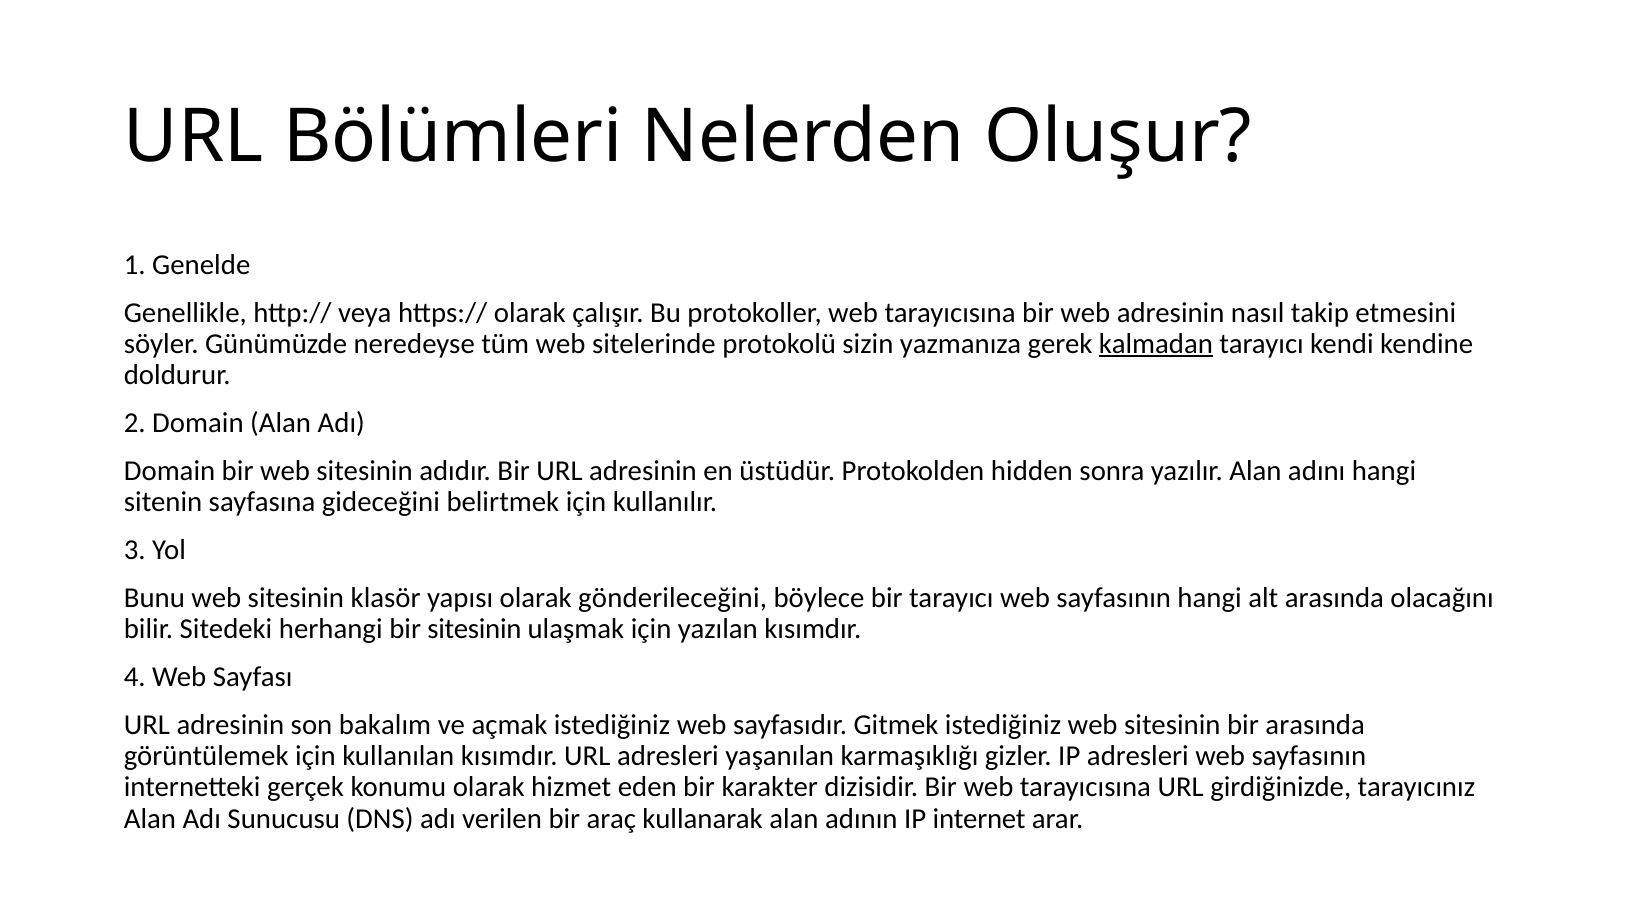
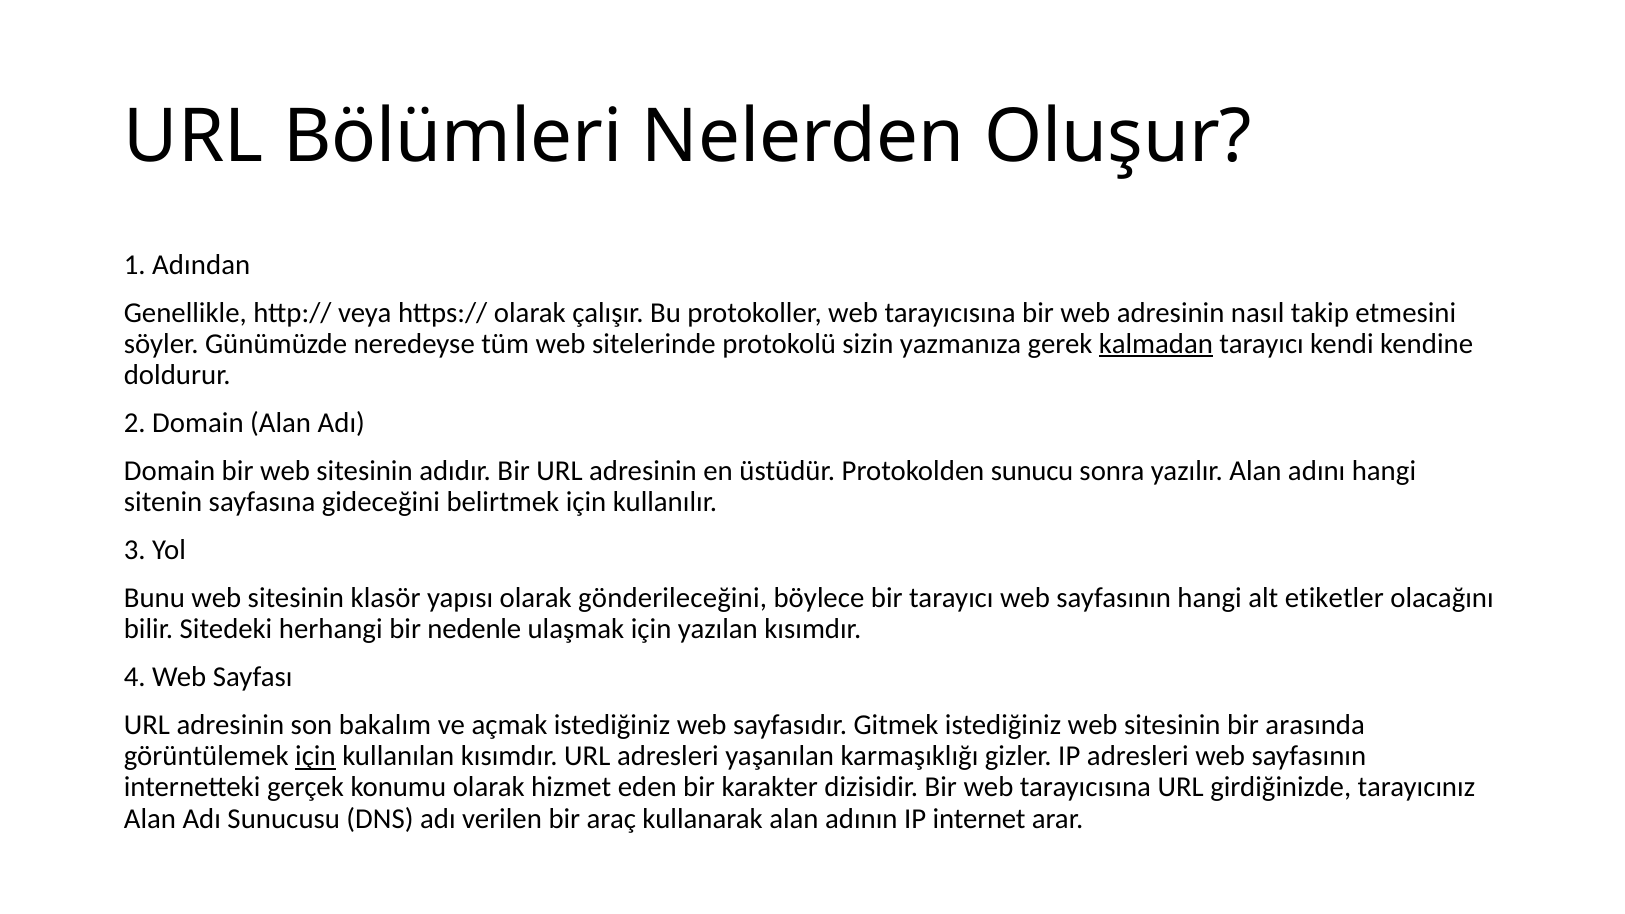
Genelde: Genelde -> Adından
hidden: hidden -> sunucu
alt arasında: arasında -> etiketler
bir sitesinin: sitesinin -> nedenle
için at (315, 756) underline: none -> present
